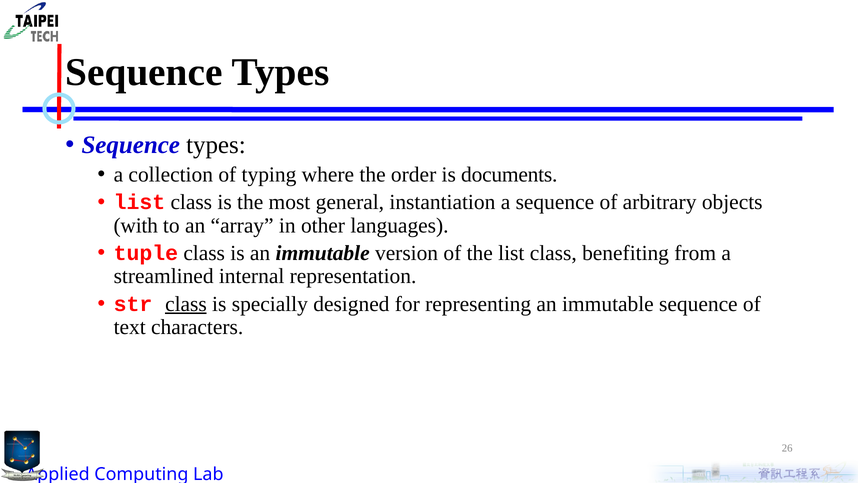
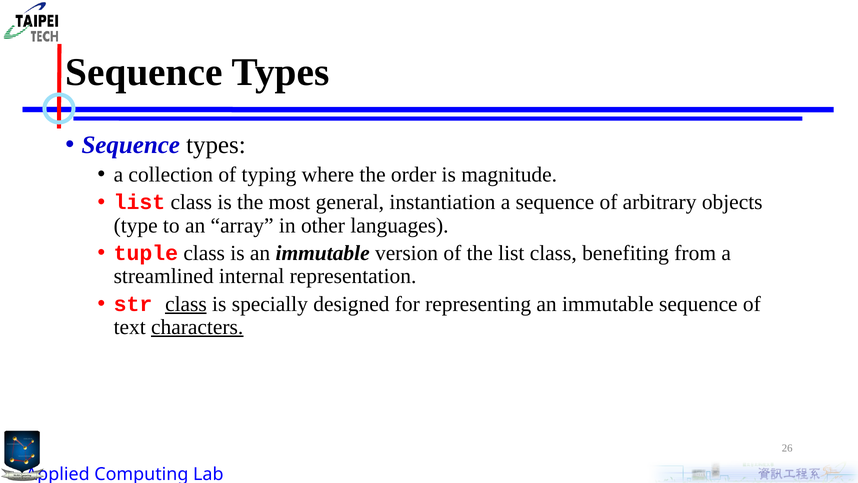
documents: documents -> magnitude
with: with -> type
characters underline: none -> present
